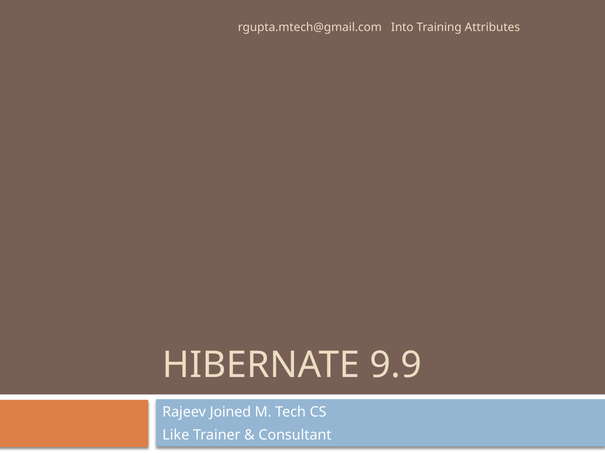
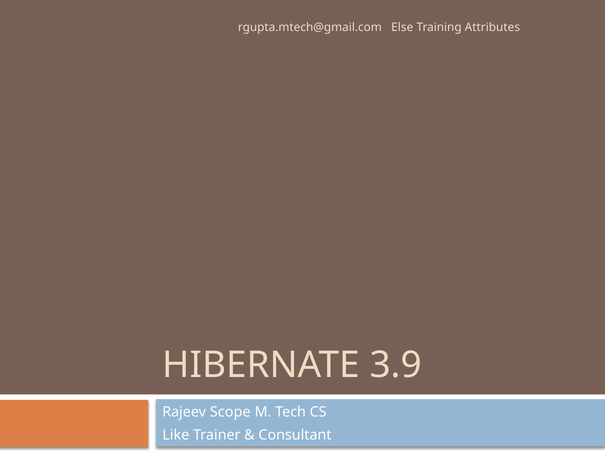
Into: Into -> Else
9.9: 9.9 -> 3.9
Joined: Joined -> Scope
